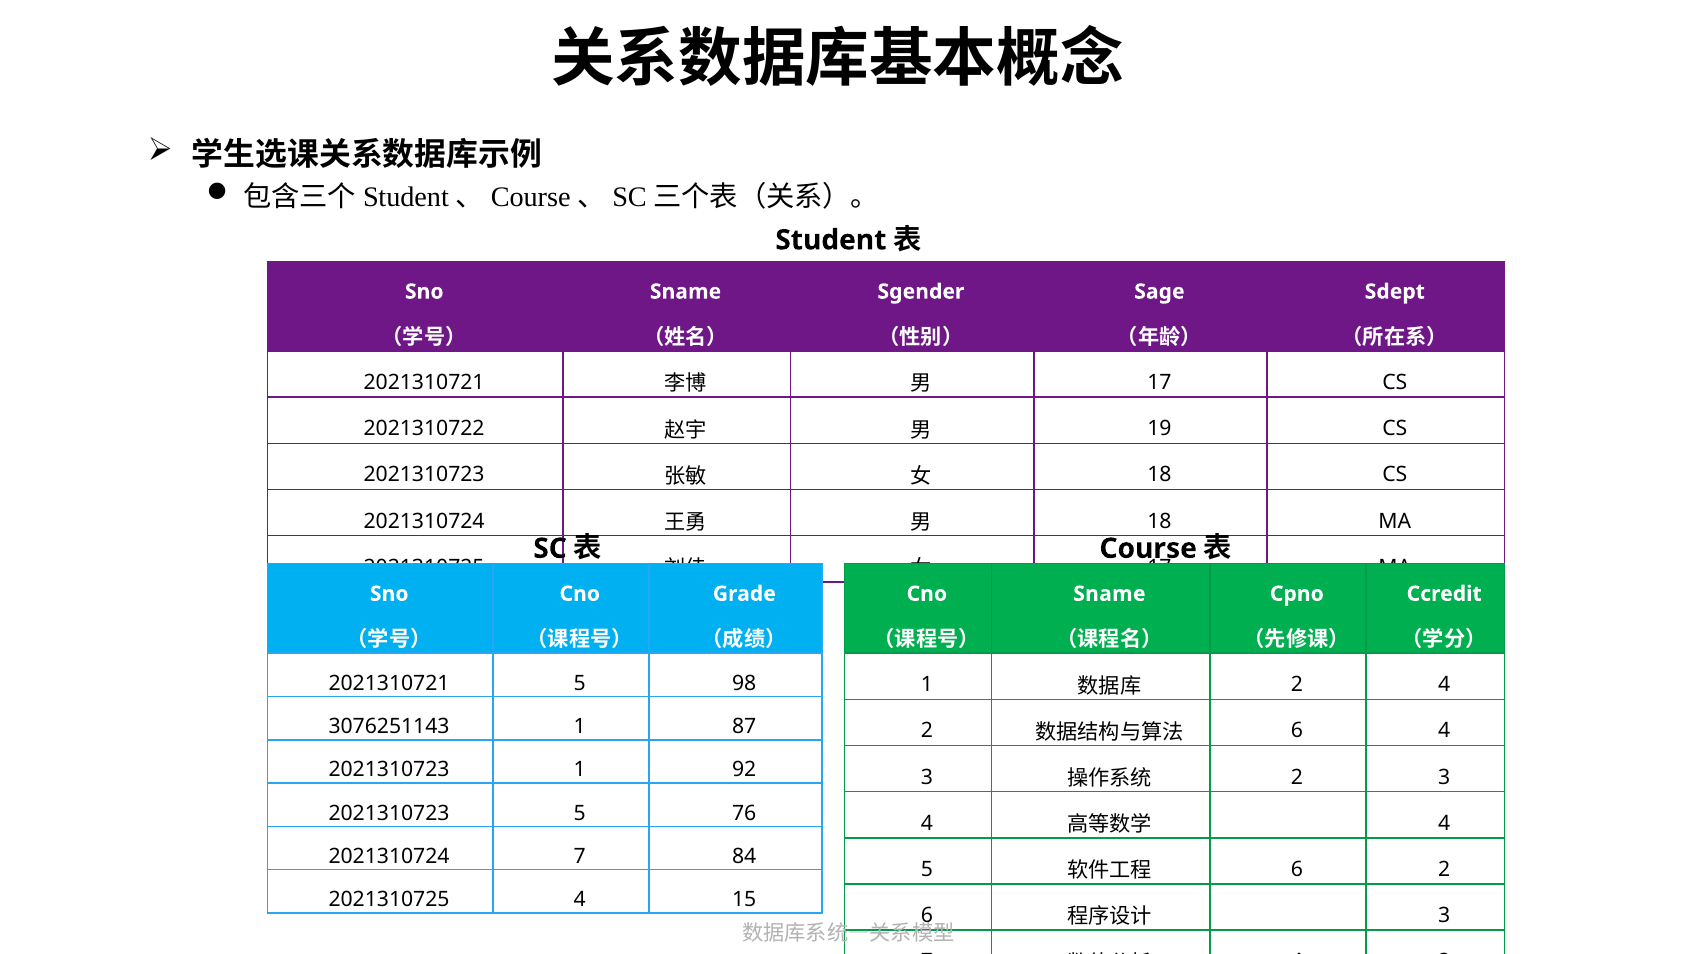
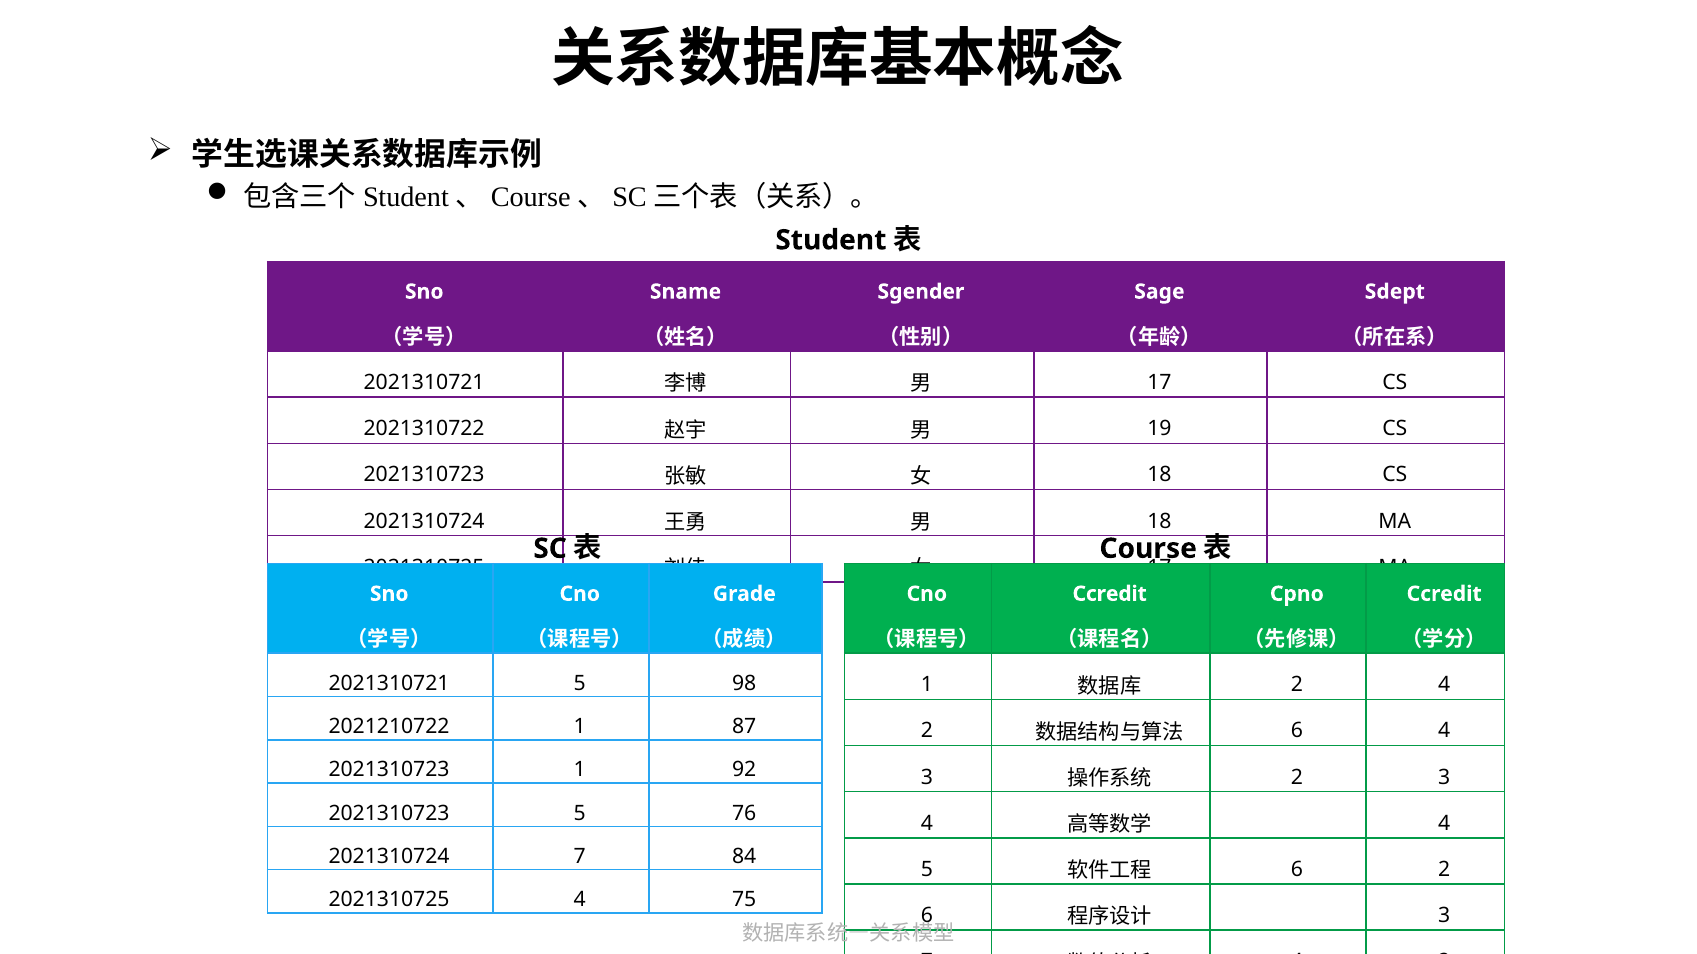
Sname at (1109, 594): Sname -> Ccredit
3076251143: 3076251143 -> 2021210722
15: 15 -> 75
